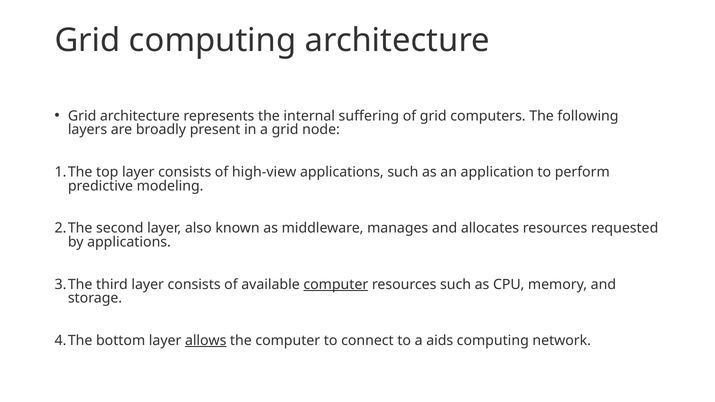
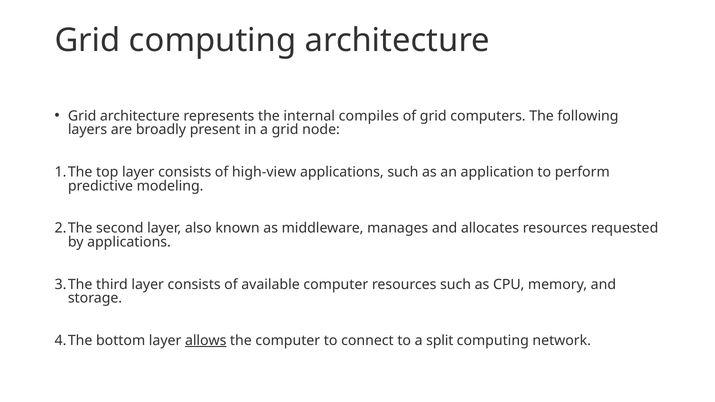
suffering: suffering -> compiles
computer at (336, 284) underline: present -> none
aids: aids -> split
